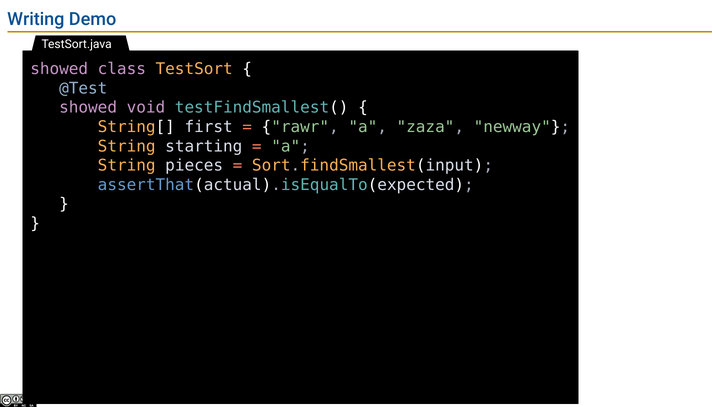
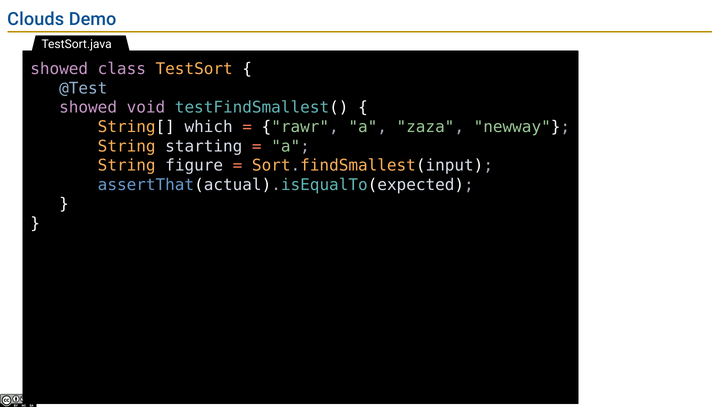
Writing: Writing -> Clouds
first: first -> which
pieces: pieces -> figure
